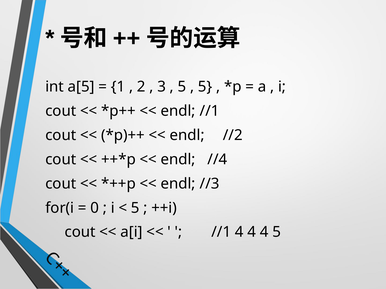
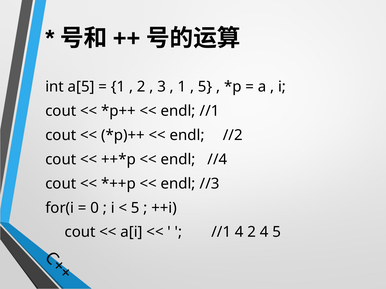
5 at (182, 87): 5 -> 1
//1 4 4: 4 -> 2
